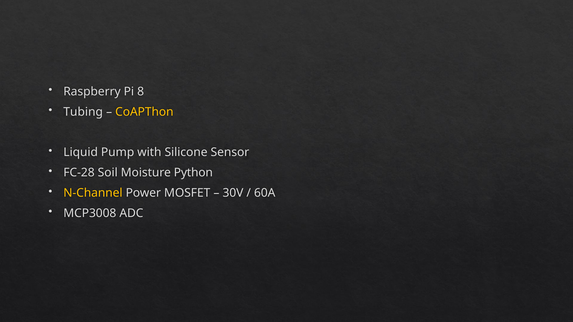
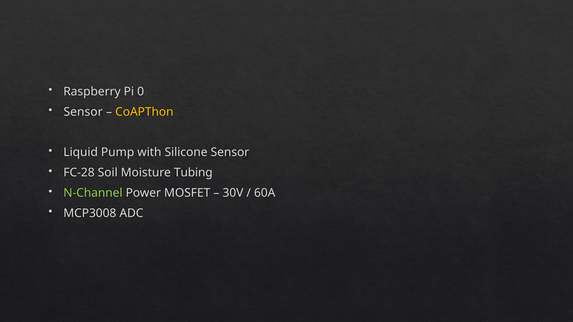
8: 8 -> 0
Tubing at (83, 112): Tubing -> Sensor
Python: Python -> Tubing
N-Channel colour: yellow -> light green
